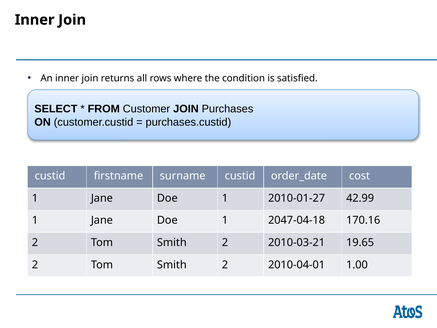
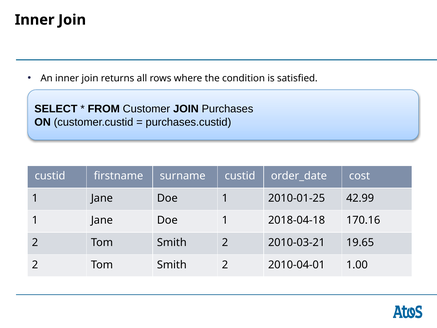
2010-01-27: 2010-01-27 -> 2010-01-25
2047-04-18: 2047-04-18 -> 2018-04-18
